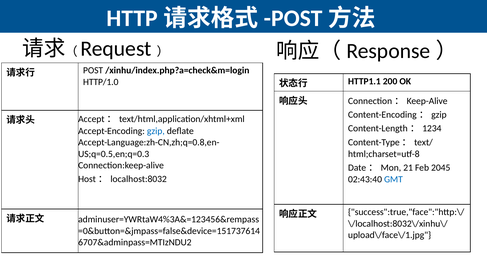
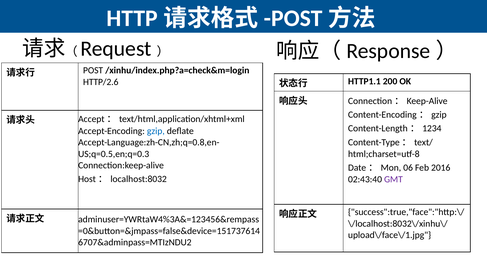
HTTP/1.0: HTTP/1.0 -> HTTP/2.6
21: 21 -> 06
2045: 2045 -> 2016
GMT colour: blue -> purple
